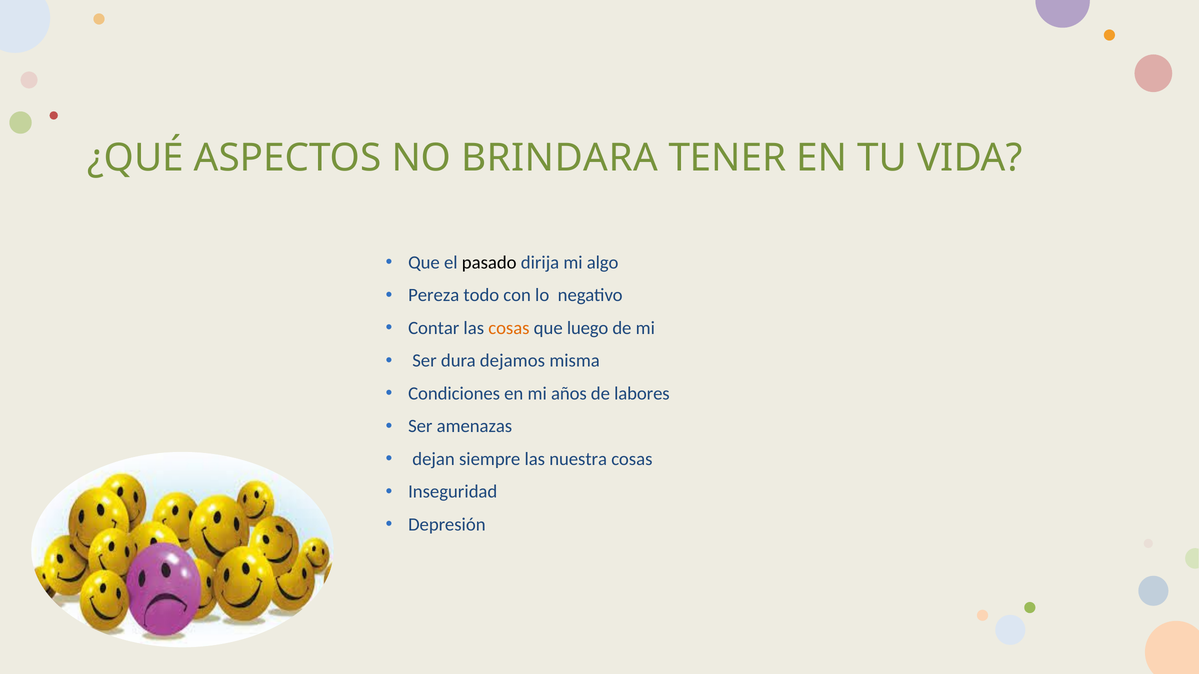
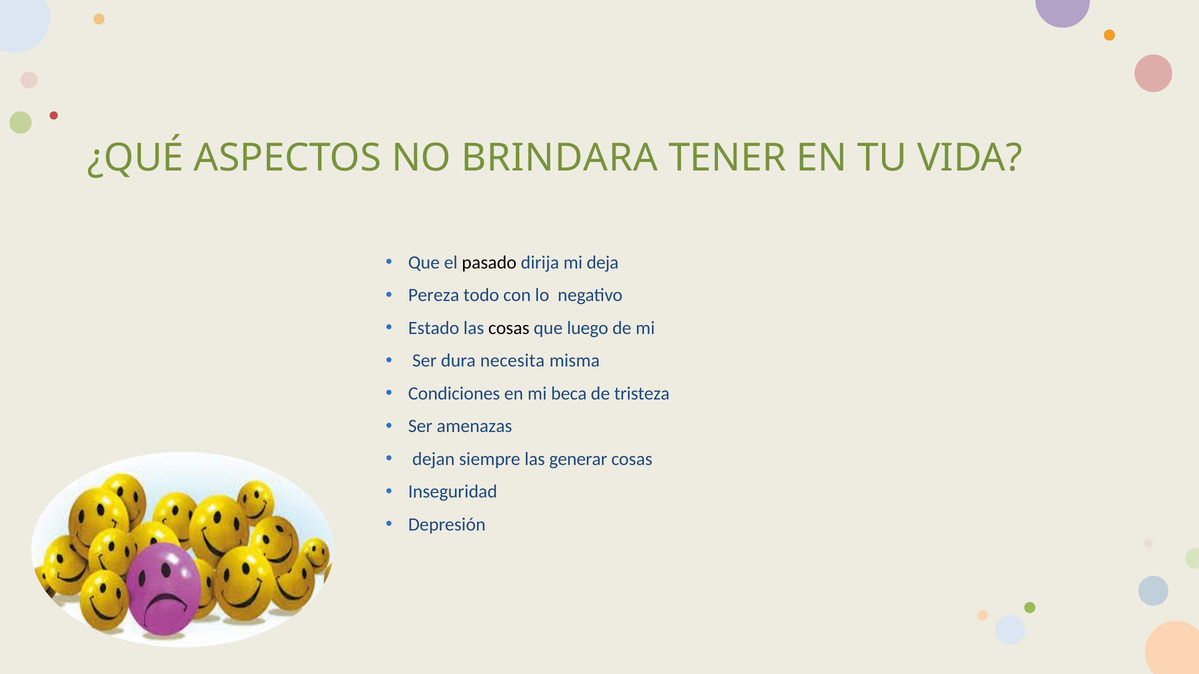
algo: algo -> deja
Contar: Contar -> Estado
cosas at (509, 328) colour: orange -> black
dejamos: dejamos -> necesita
años: años -> beca
labores: labores -> tristeza
nuestra: nuestra -> generar
